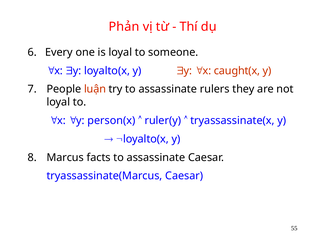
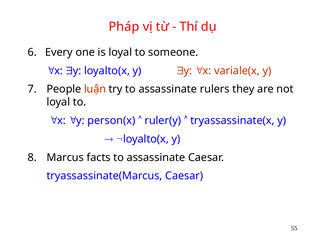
Phản: Phản -> Pháp
caught(x: caught(x -> variale(x
